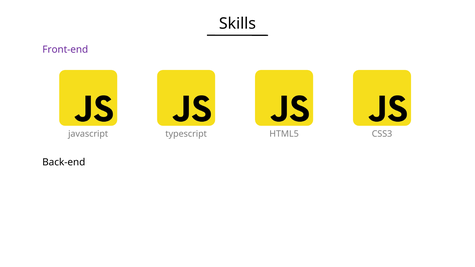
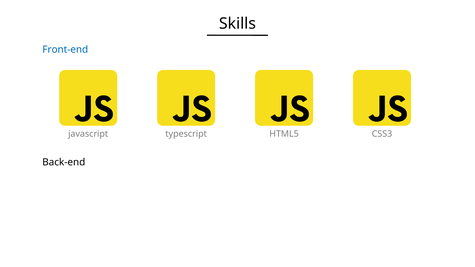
Front-end colour: purple -> blue
